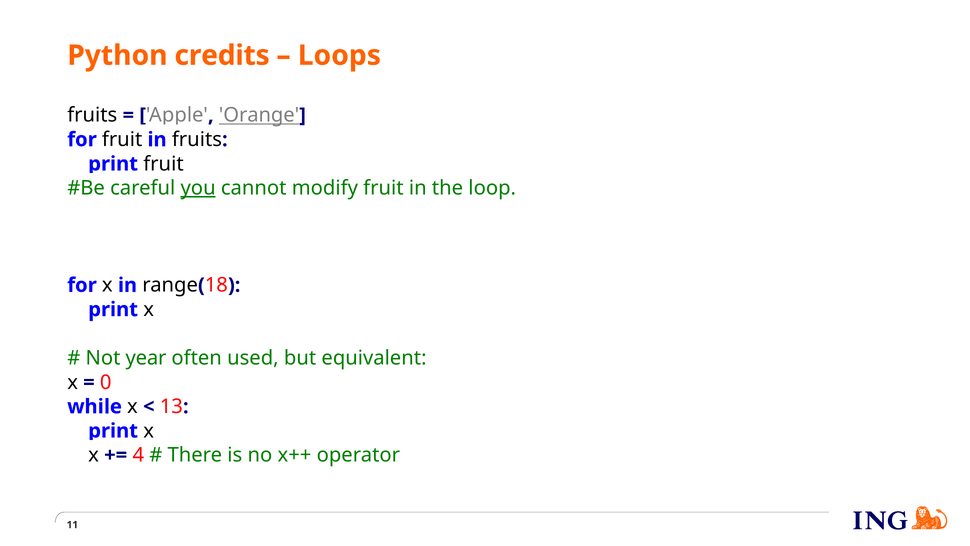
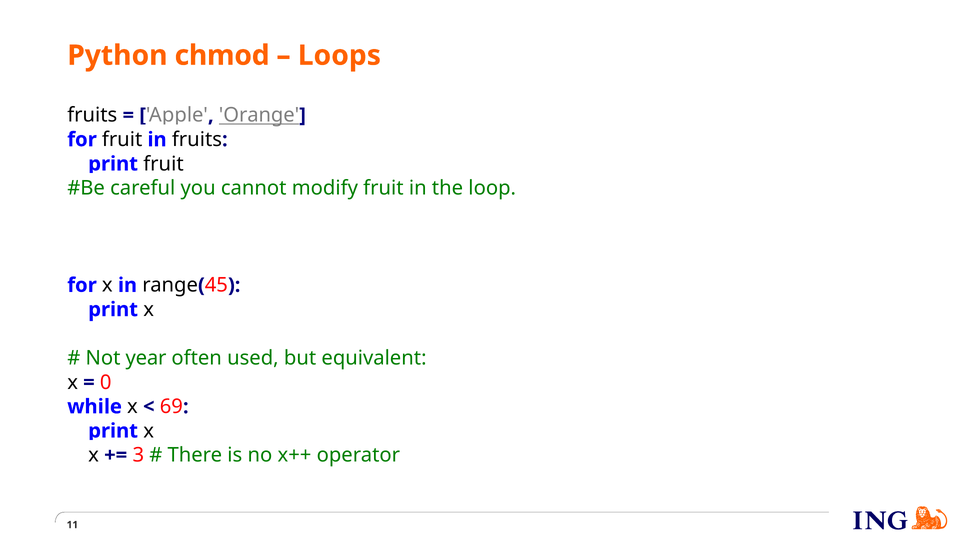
credits: credits -> chmod
you underline: present -> none
18: 18 -> 45
13: 13 -> 69
4: 4 -> 3
